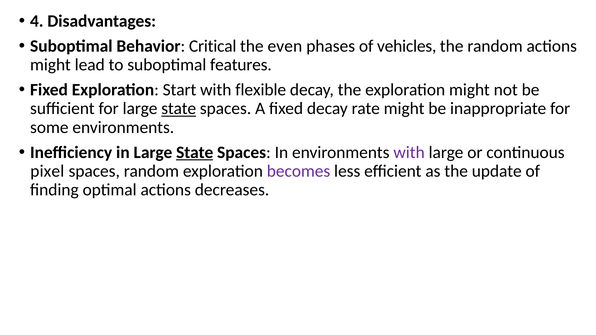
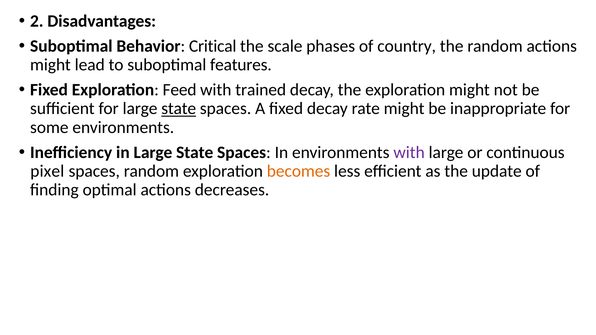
4: 4 -> 2
even: even -> scale
vehicles: vehicles -> country
Start: Start -> Feed
flexible: flexible -> trained
State at (195, 152) underline: present -> none
becomes colour: purple -> orange
